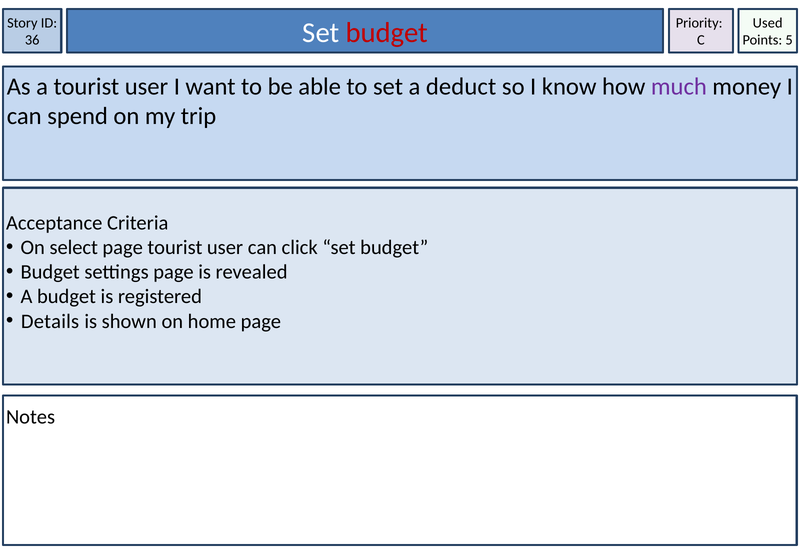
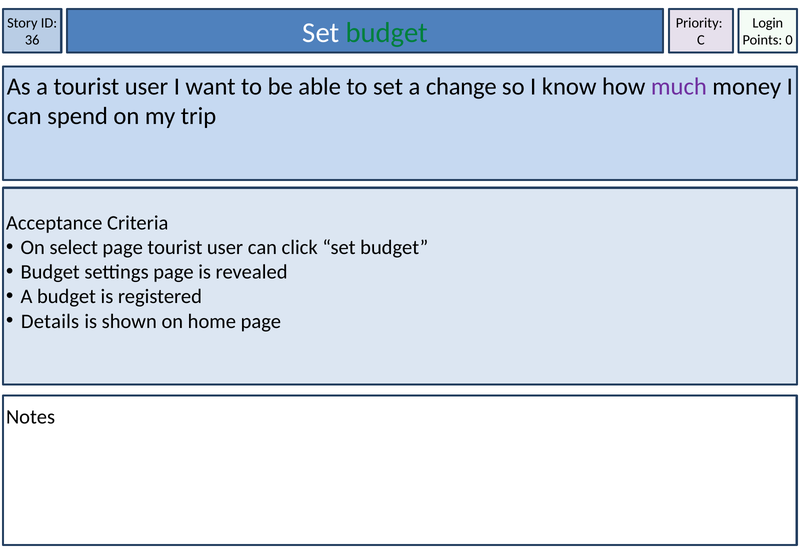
Used: Used -> Login
budget at (387, 33) colour: red -> green
5: 5 -> 0
deduct: deduct -> change
